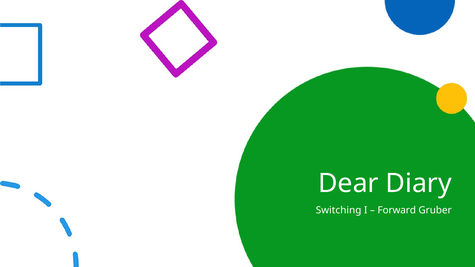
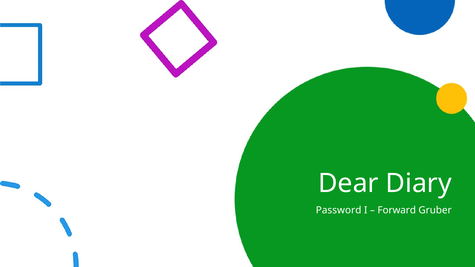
Switching: Switching -> Password
